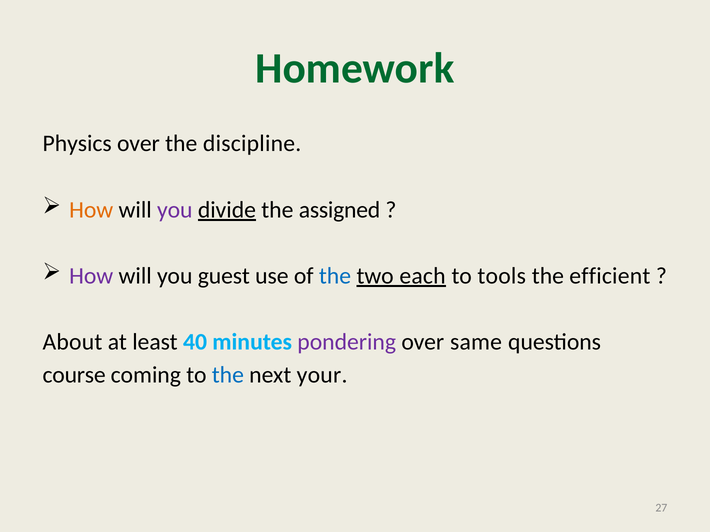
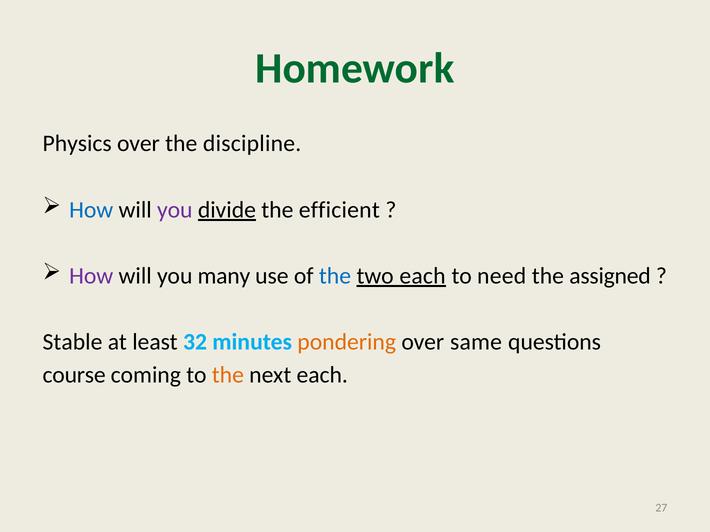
How at (91, 210) colour: orange -> blue
assigned: assigned -> efficient
guest: guest -> many
tools: tools -> need
efficient: efficient -> assigned
About: About -> Stable
40: 40 -> 32
pondering colour: purple -> orange
the at (228, 376) colour: blue -> orange
next your: your -> each
